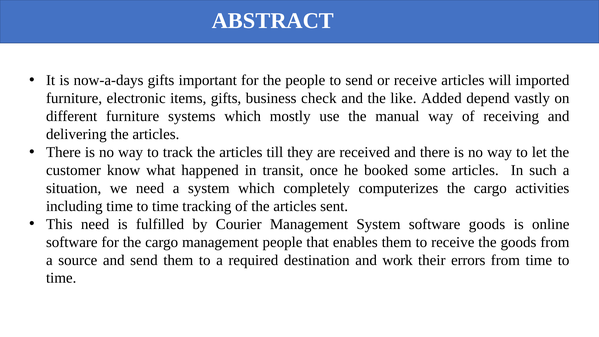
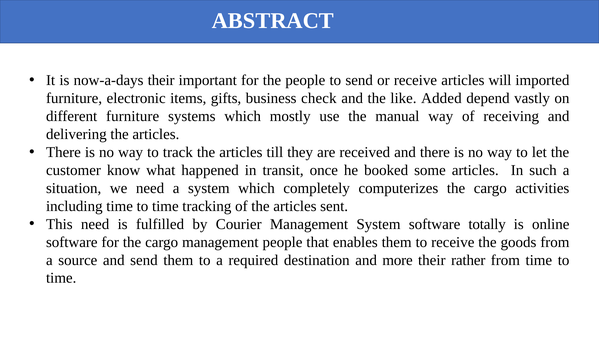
now-a-days gifts: gifts -> their
software goods: goods -> totally
work: work -> more
errors: errors -> rather
